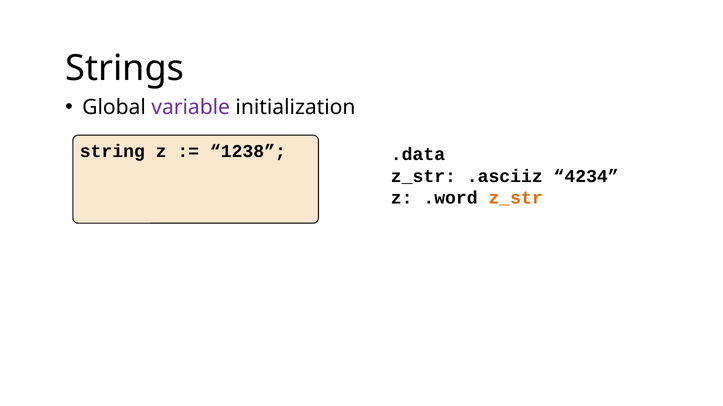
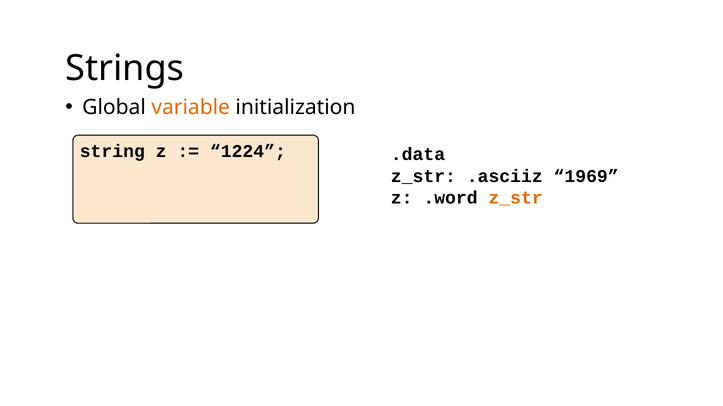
variable colour: purple -> orange
1238: 1238 -> 1224
4234: 4234 -> 1969
